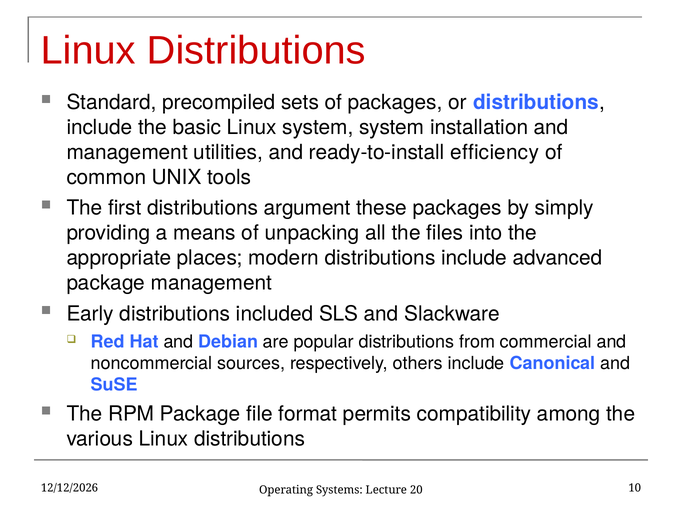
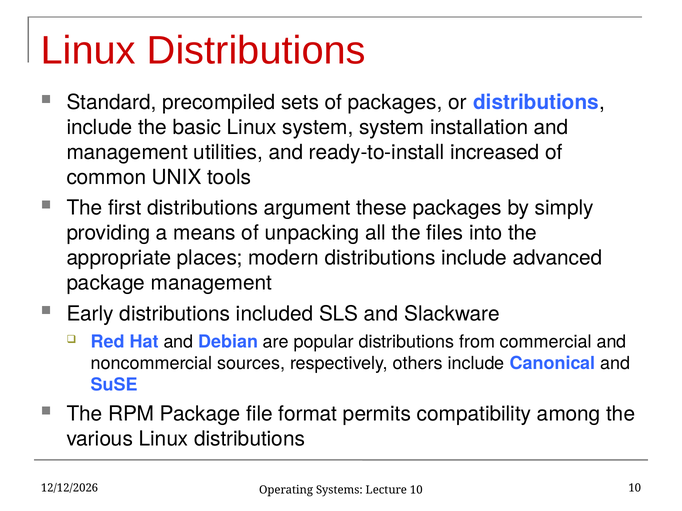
efficiency: efficiency -> increased
Lecture 20: 20 -> 10
